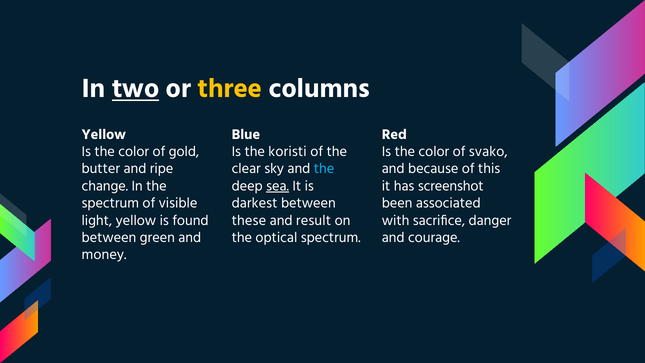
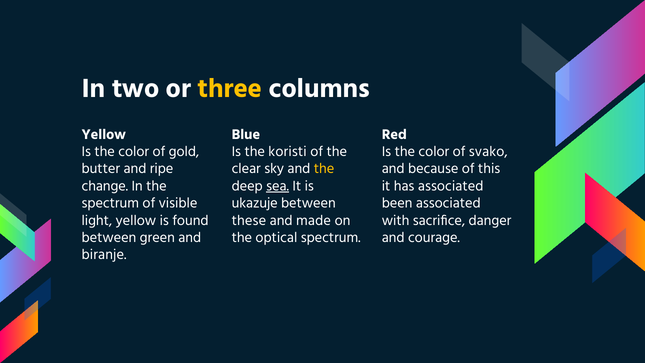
two underline: present -> none
the at (324, 169) colour: light blue -> yellow
has screenshot: screenshot -> associated
darkest: darkest -> ukazuje
result: result -> made
money: money -> biranje
